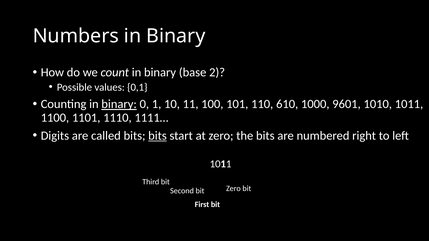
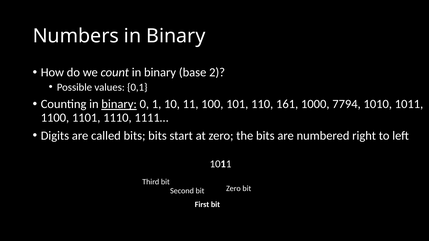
610: 610 -> 161
9601: 9601 -> 7794
bits at (157, 136) underline: present -> none
